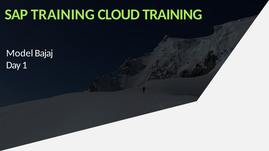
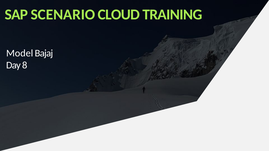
SAP TRAINING: TRAINING -> SCENARIO
1: 1 -> 8
